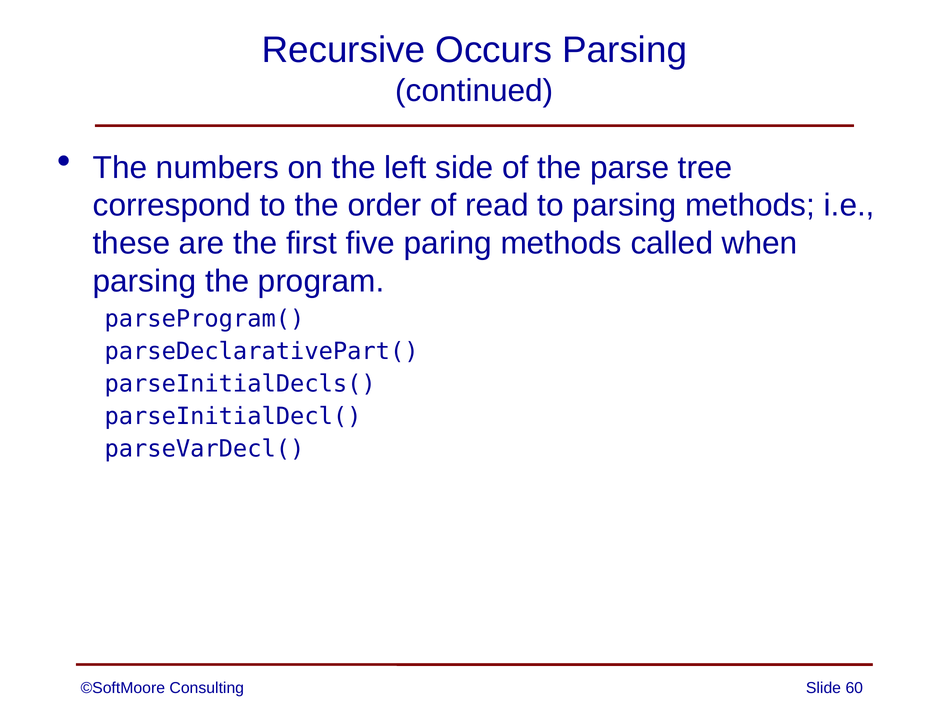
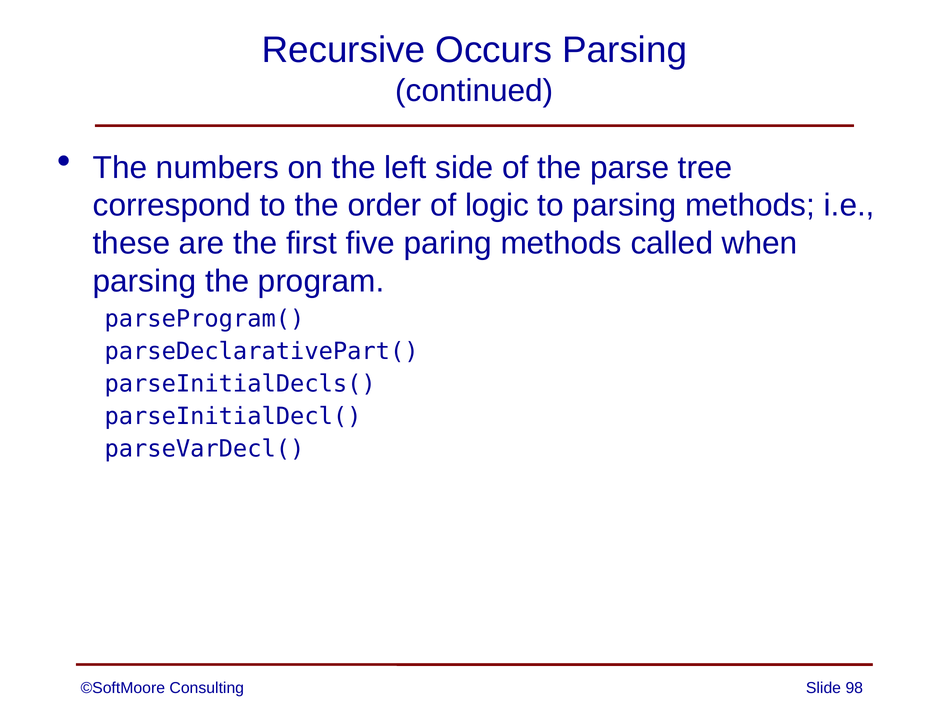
read: read -> logic
60: 60 -> 98
